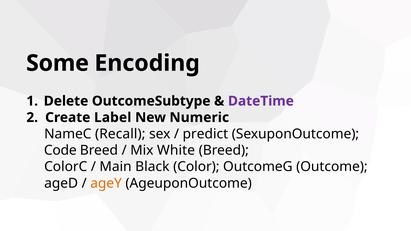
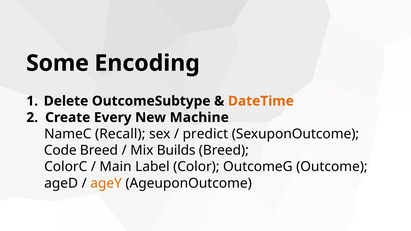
DateTime colour: purple -> orange
Label: Label -> Every
Numeric: Numeric -> Machine
White: White -> Builds
Black: Black -> Label
